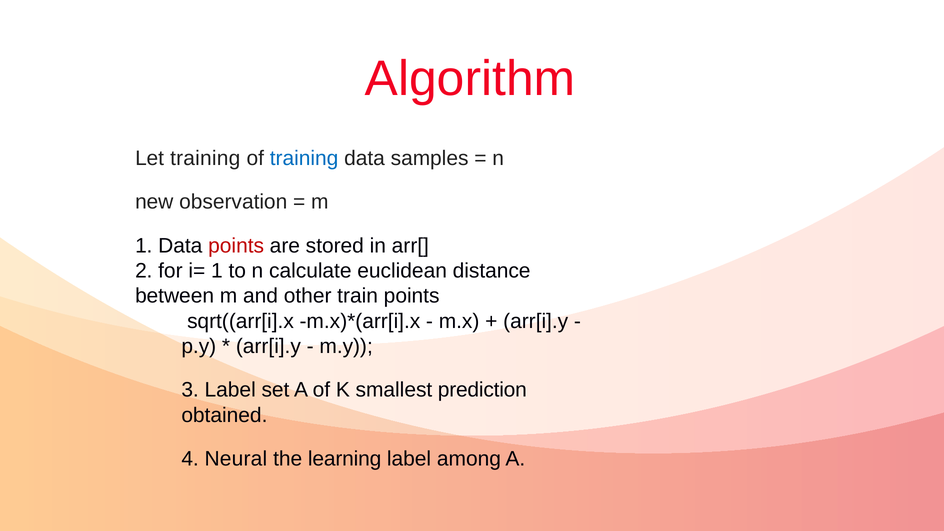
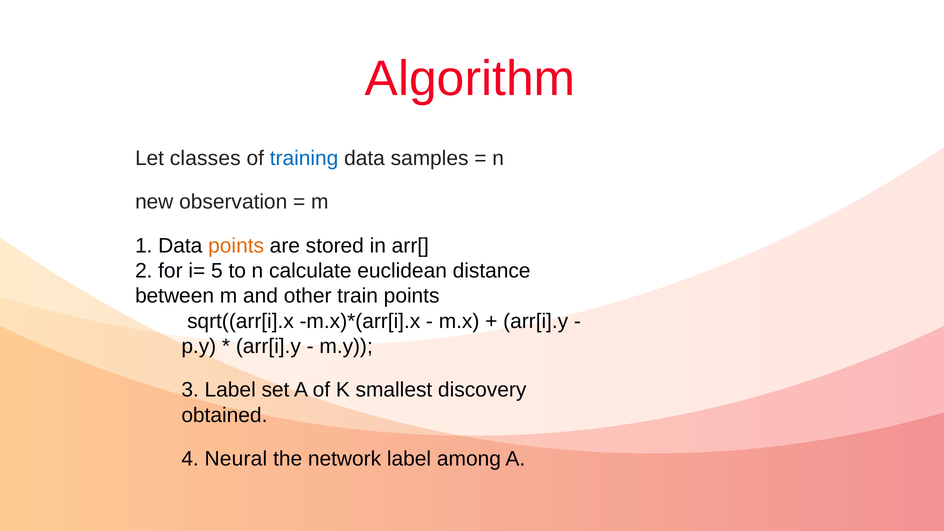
Let training: training -> classes
points at (236, 246) colour: red -> orange
i= 1: 1 -> 5
prediction: prediction -> discovery
learning: learning -> network
